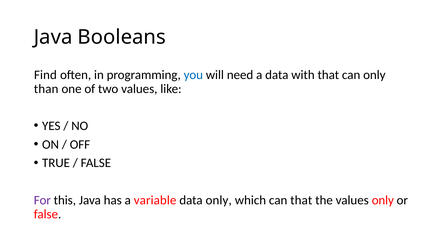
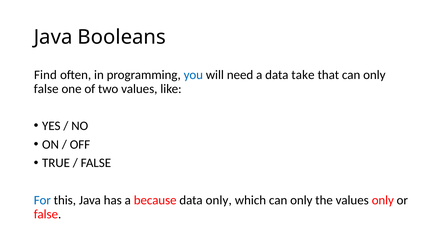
with: with -> take
than at (46, 89): than -> false
For colour: purple -> blue
variable: variable -> because
which can that: that -> only
